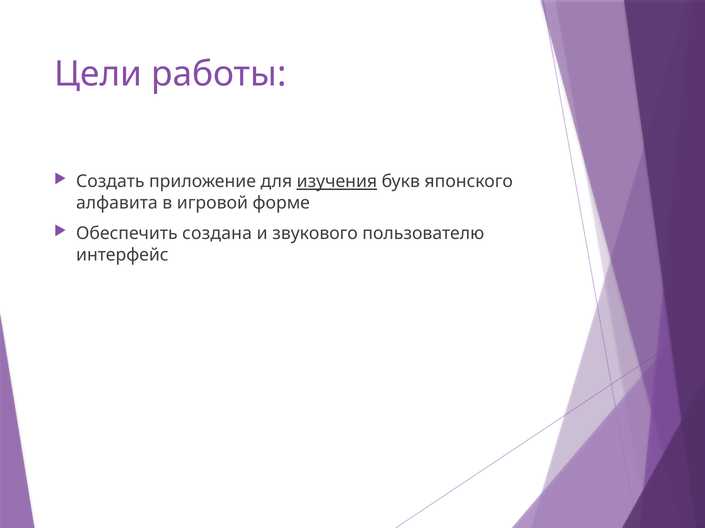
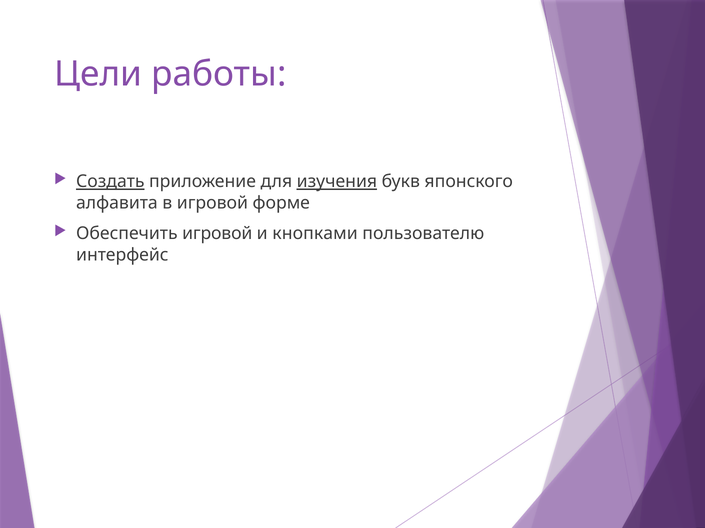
Создать underline: none -> present
Обеспечить создана: создана -> игровой
звукового: звукового -> кнопками
